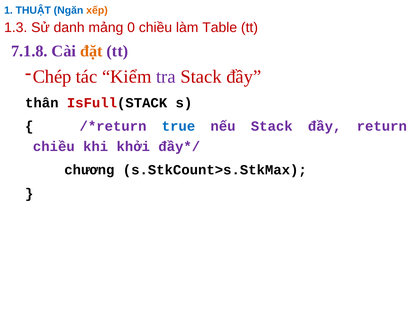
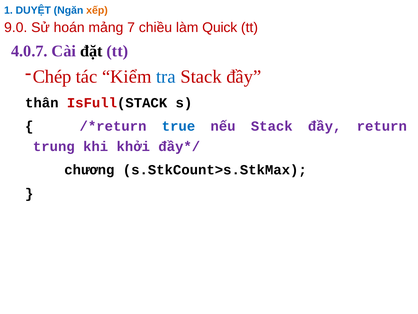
THUẬT: THUẬT -> DUYỆT
1.3: 1.3 -> 9.0
danh: danh -> hoán
0: 0 -> 7
Table: Table -> Quick
7.1.8: 7.1.8 -> 4.0.7
đặt colour: orange -> black
tra colour: purple -> blue
chiều at (54, 146): chiều -> trung
